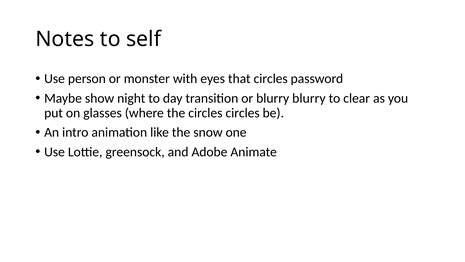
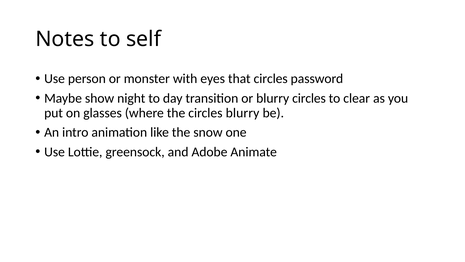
blurry blurry: blurry -> circles
circles circles: circles -> blurry
